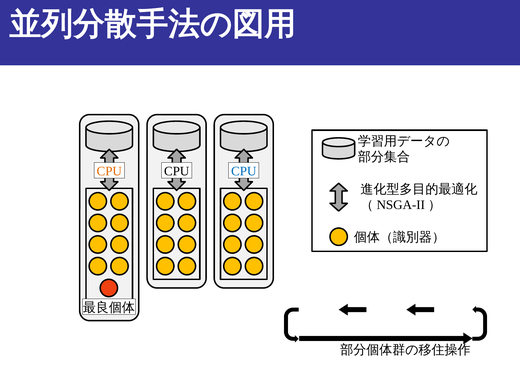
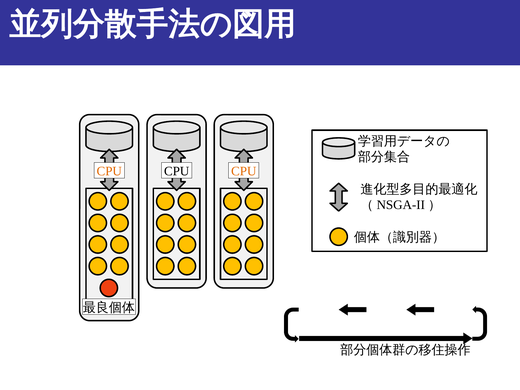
CPU at (244, 171) colour: blue -> orange
